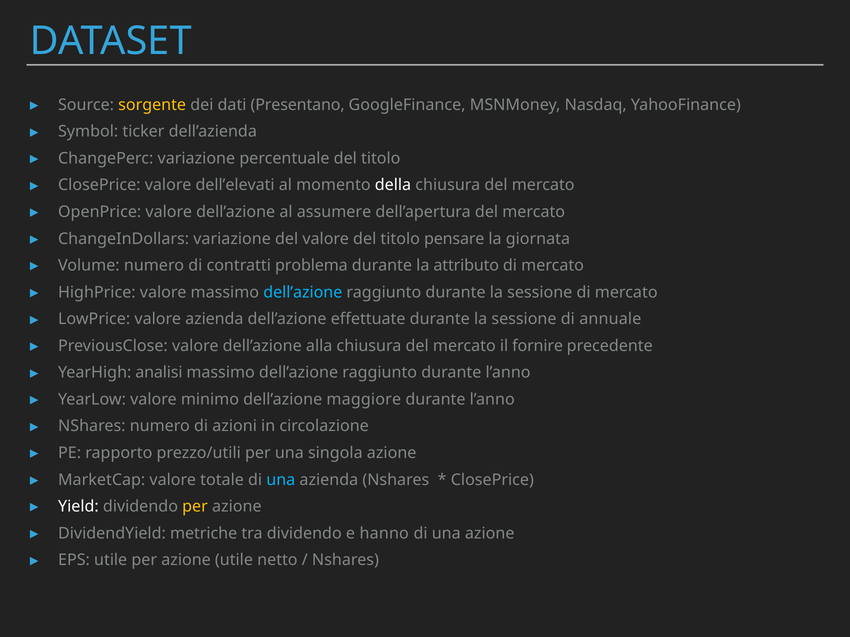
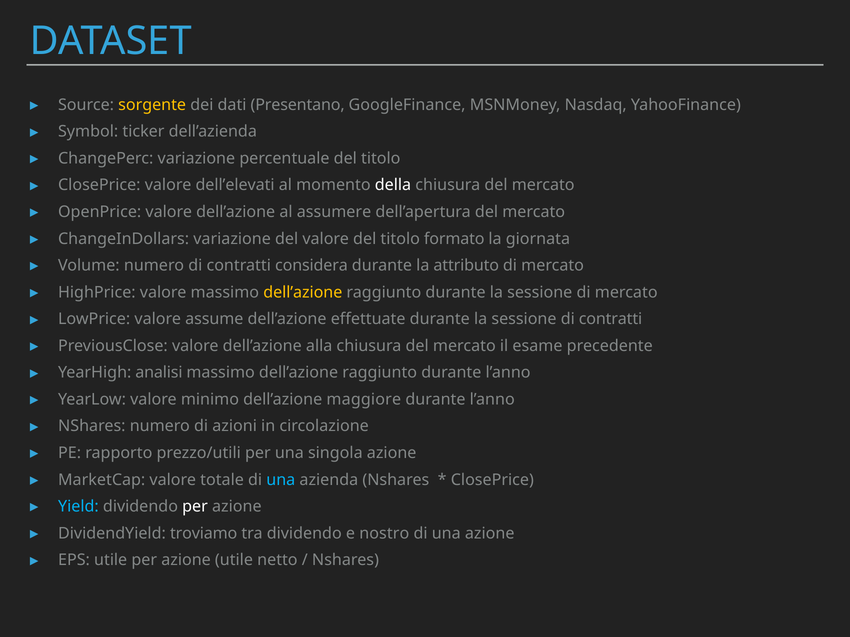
pensare: pensare -> formato
problema: problema -> considera
dell’azione at (303, 293) colour: light blue -> yellow
valore azienda: azienda -> assume
sessione di annuale: annuale -> contratti
fornire: fornire -> esame
Yield colour: white -> light blue
per at (195, 507) colour: yellow -> white
metriche: metriche -> troviamo
hanno: hanno -> nostro
